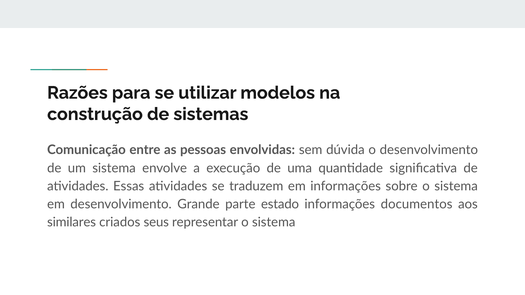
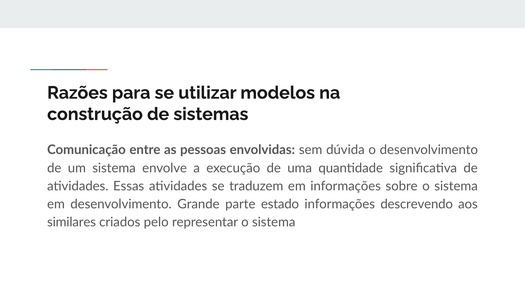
documentos: documentos -> descrevendo
seus: seus -> pelo
